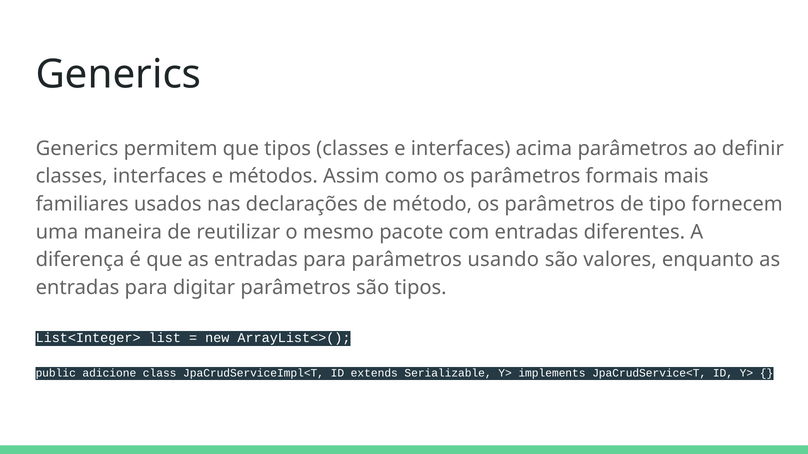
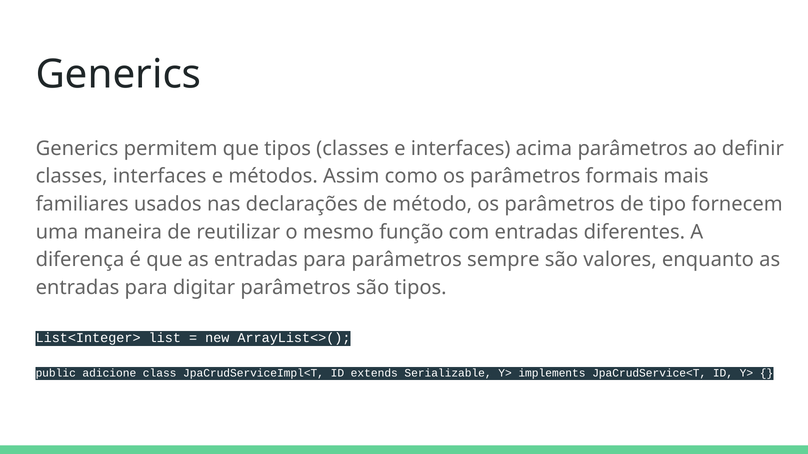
pacote: pacote -> função
usando: usando -> sempre
